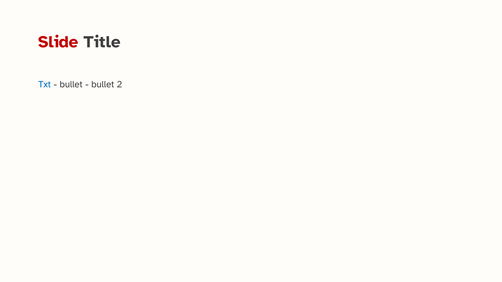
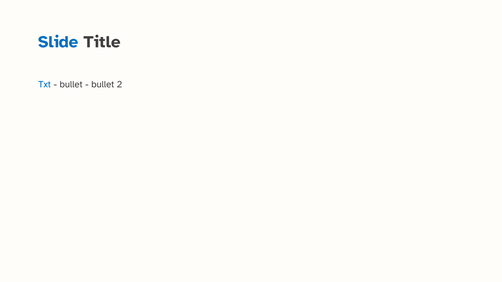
Slide colour: red -> blue
